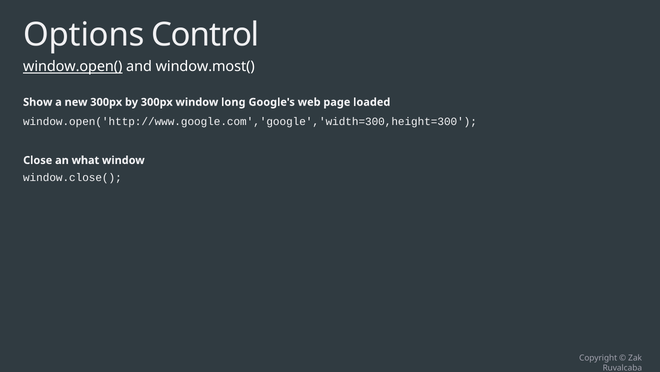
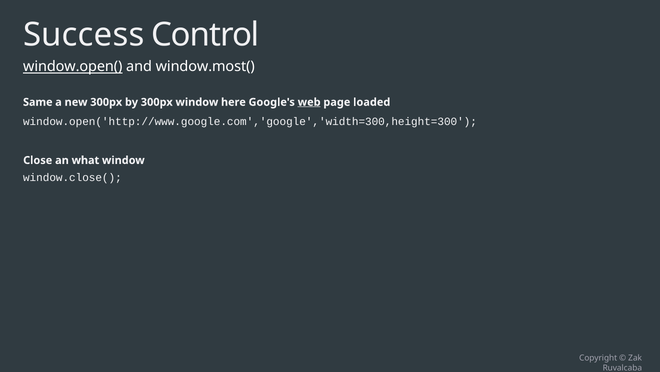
Options: Options -> Success
Show: Show -> Same
long: long -> here
web underline: none -> present
